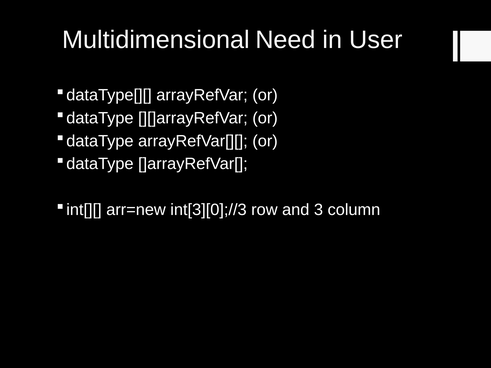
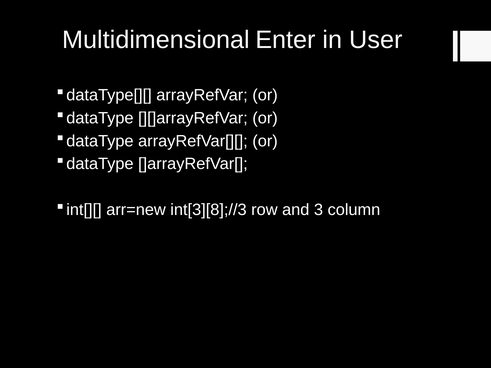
Need: Need -> Enter
int[3][0];//3: int[3][0];//3 -> int[3][8];//3
